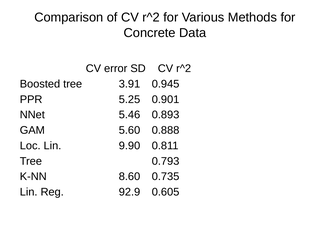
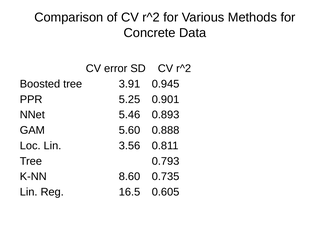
9.90: 9.90 -> 3.56
92.9: 92.9 -> 16.5
